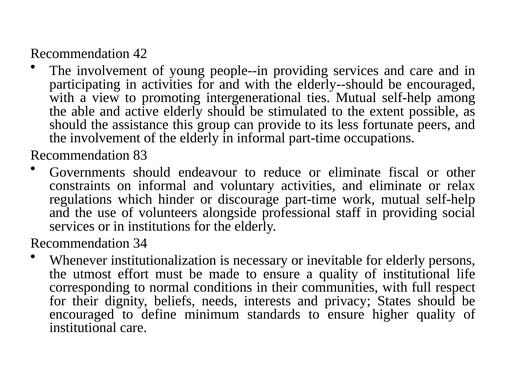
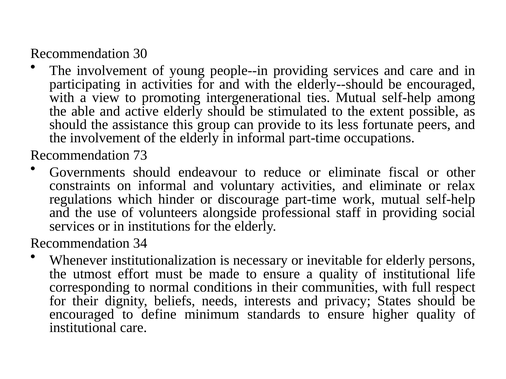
42: 42 -> 30
83: 83 -> 73
